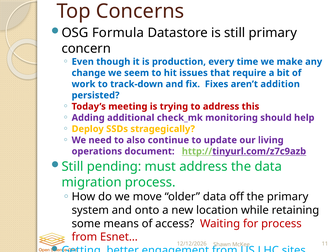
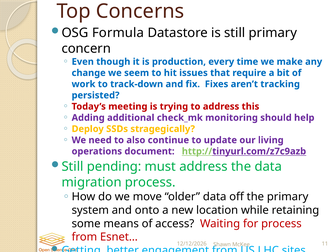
addition: addition -> tracking
